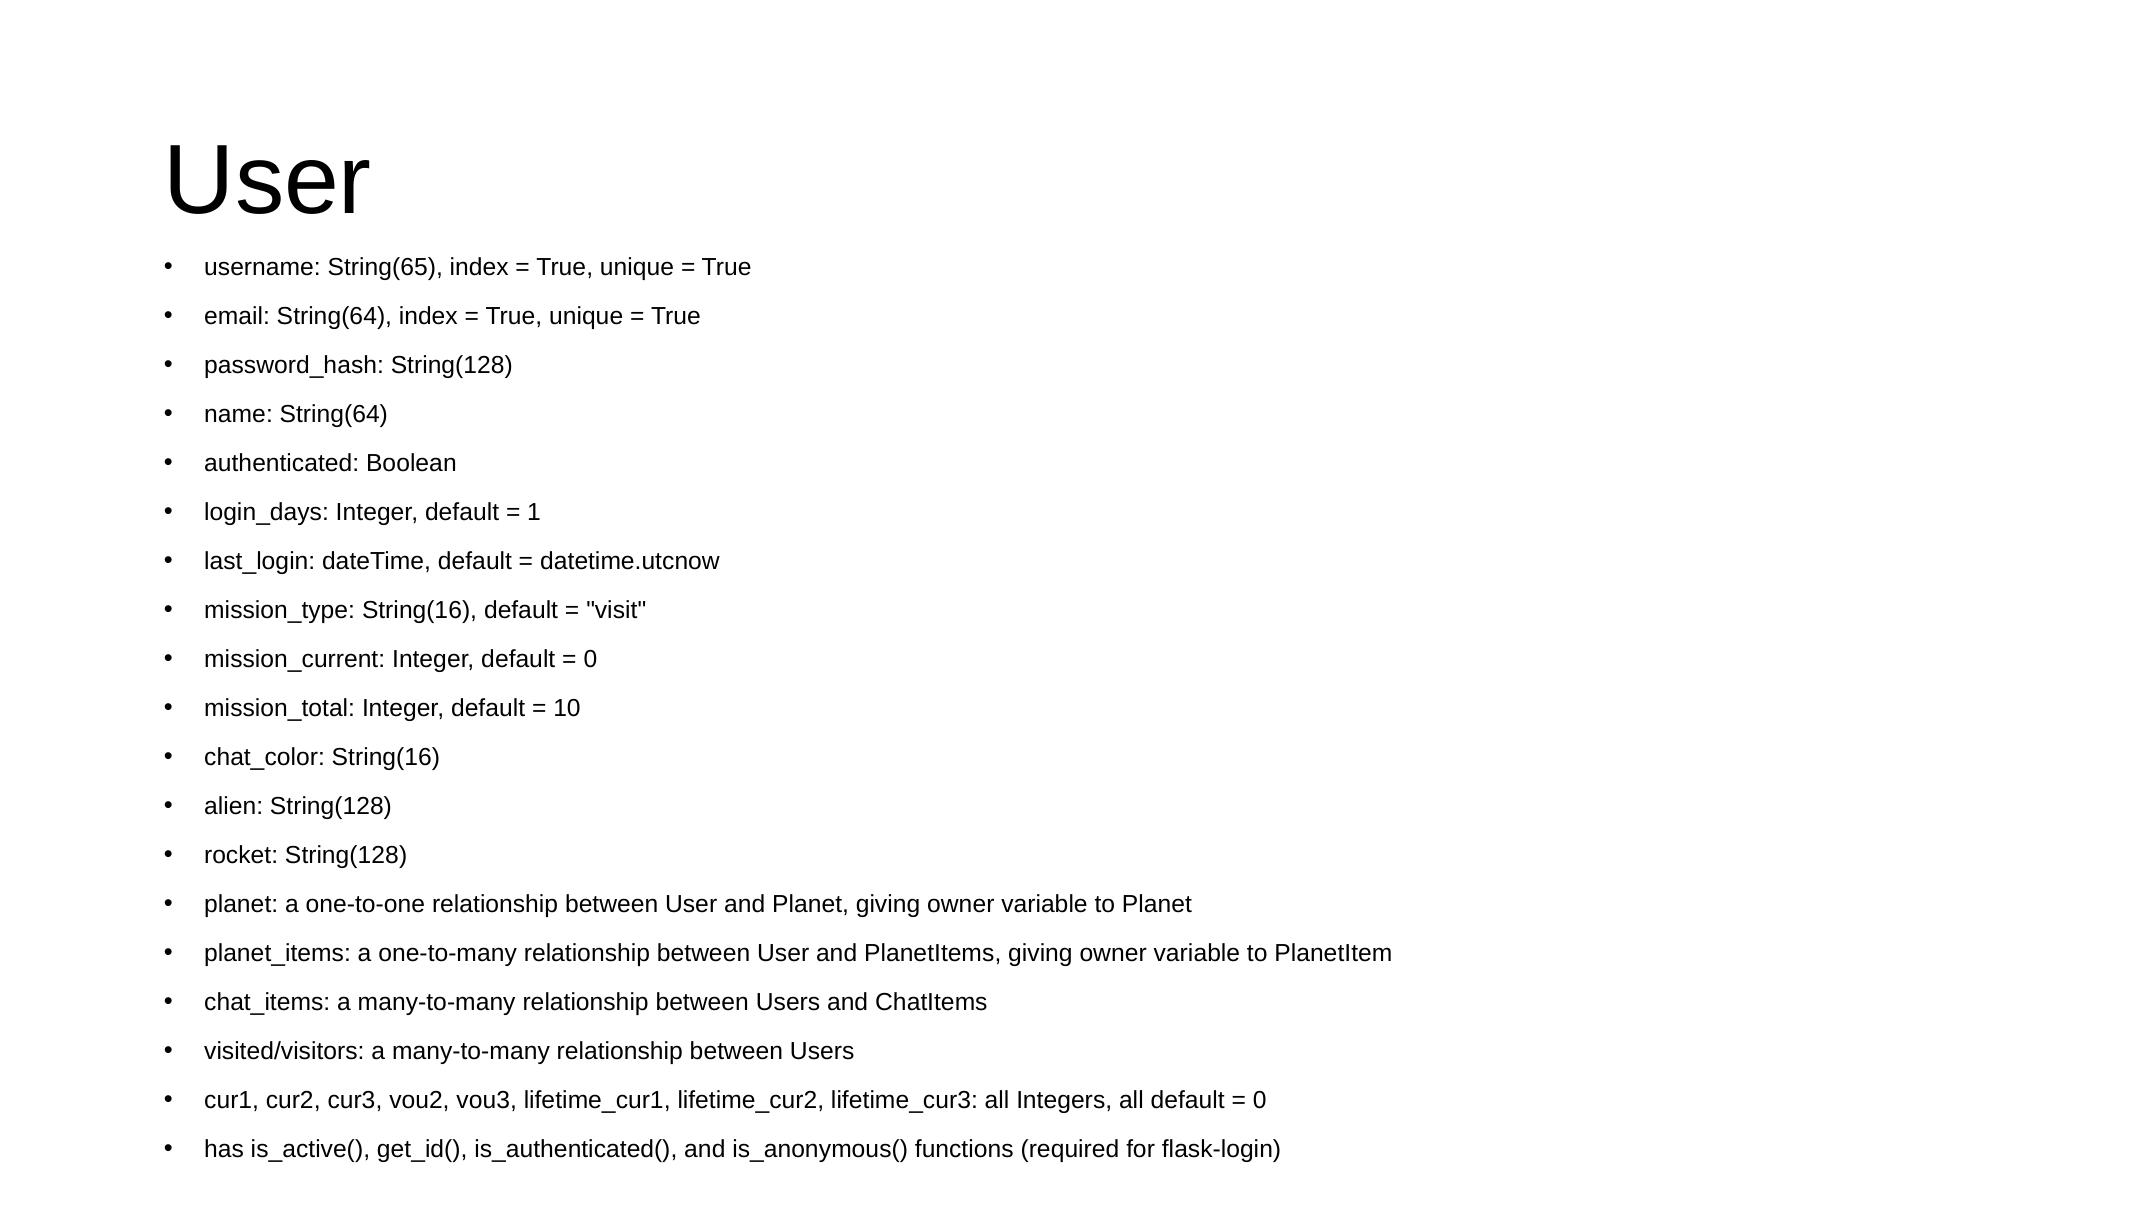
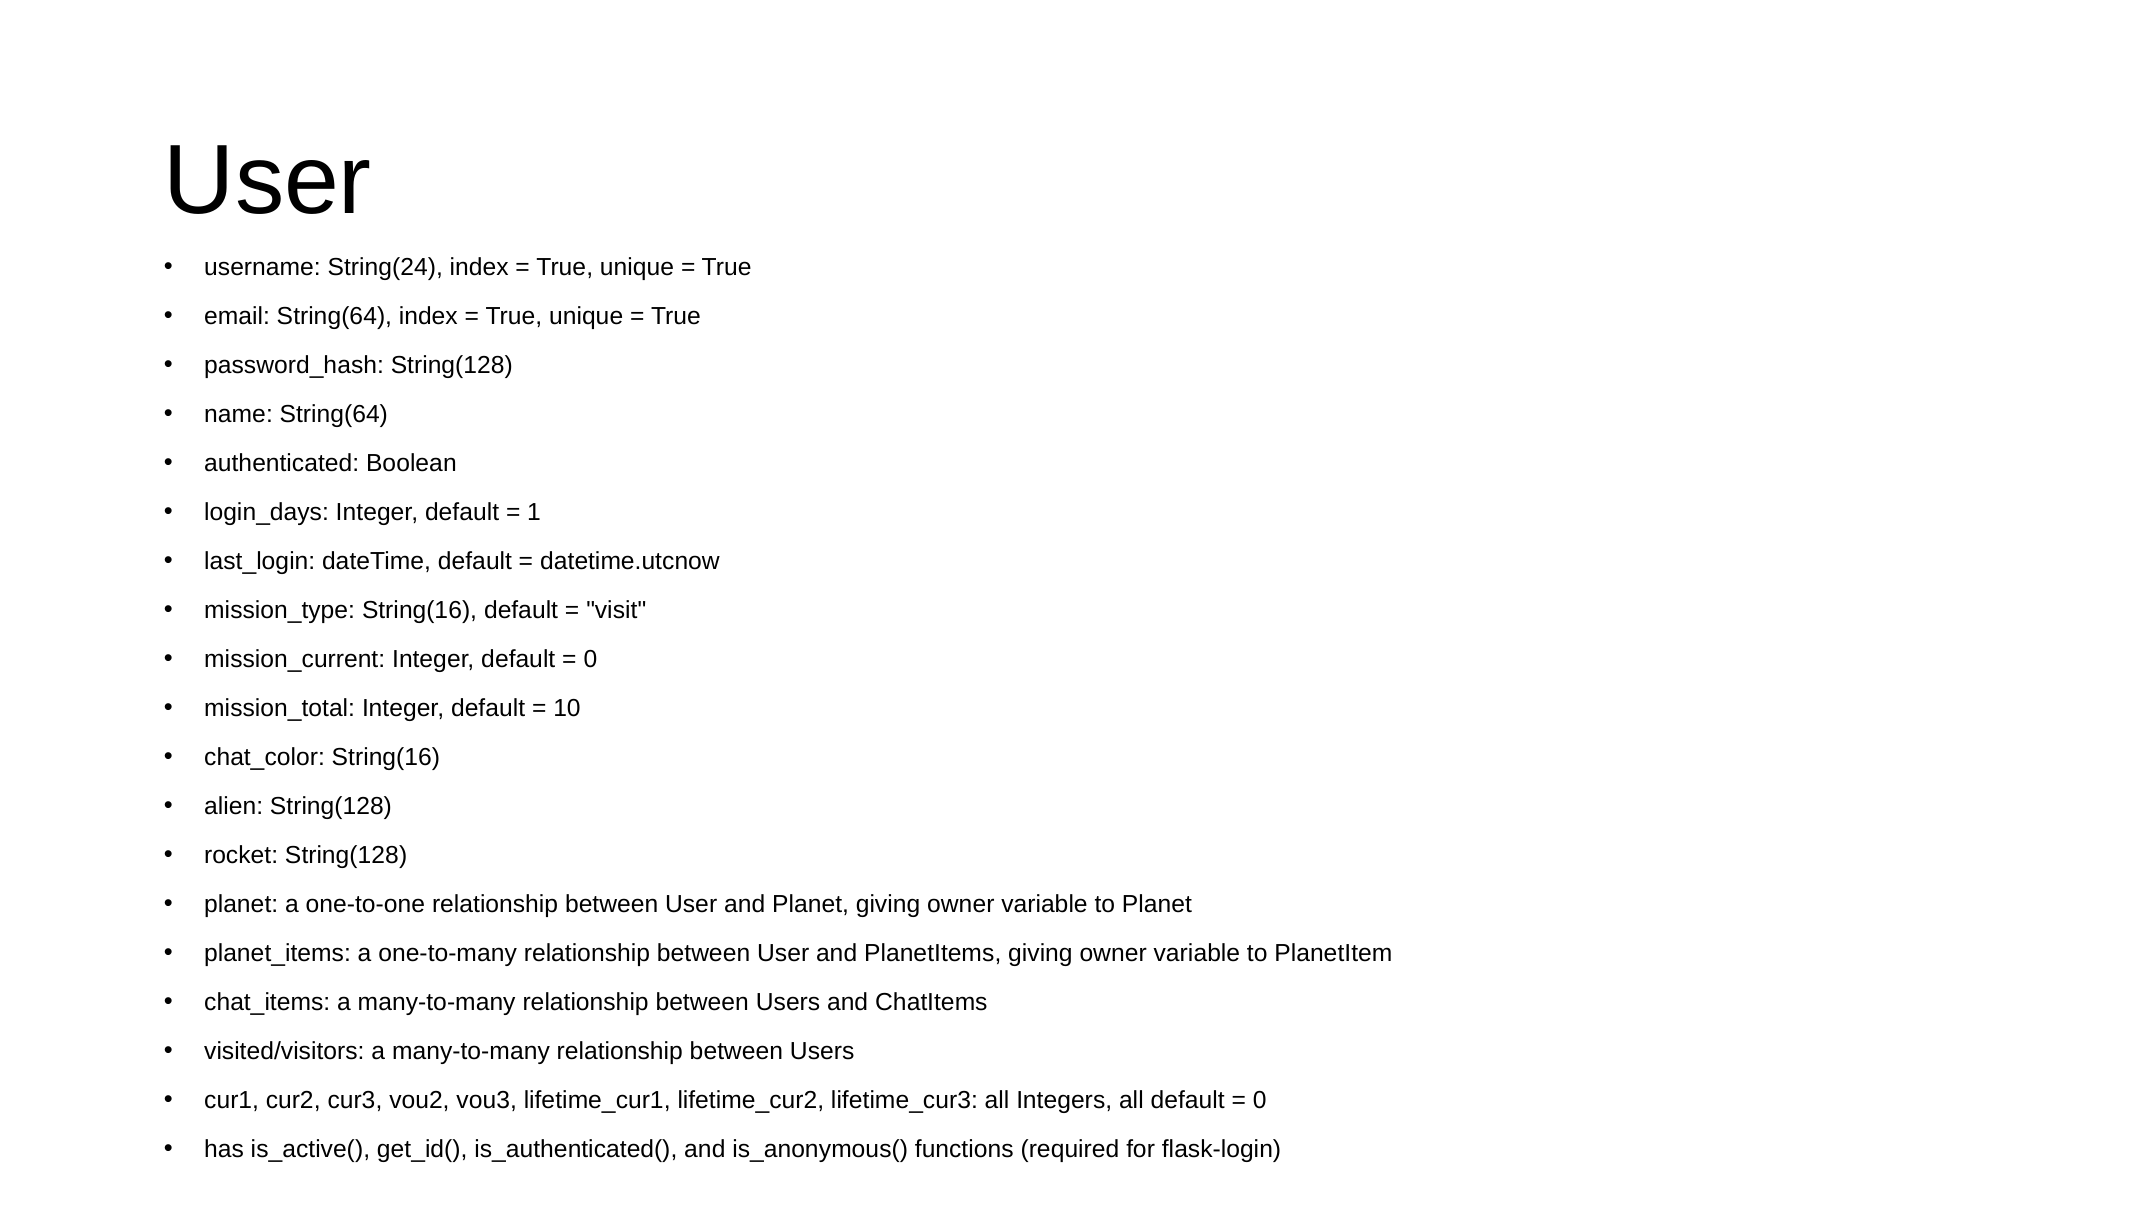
String(65: String(65 -> String(24
